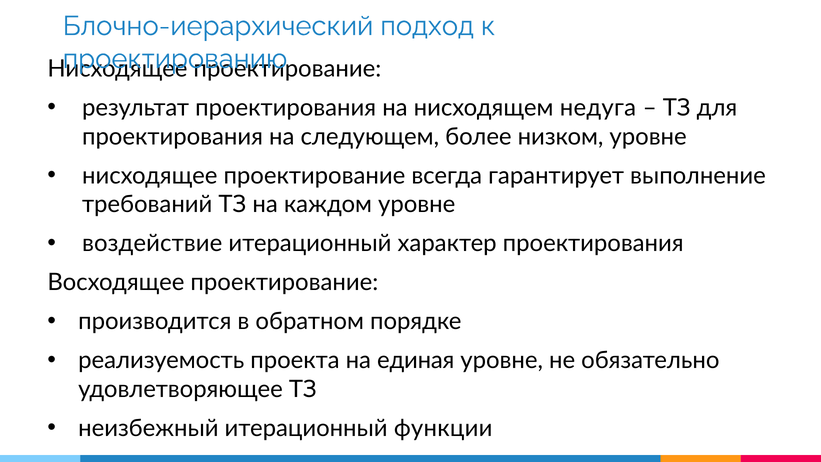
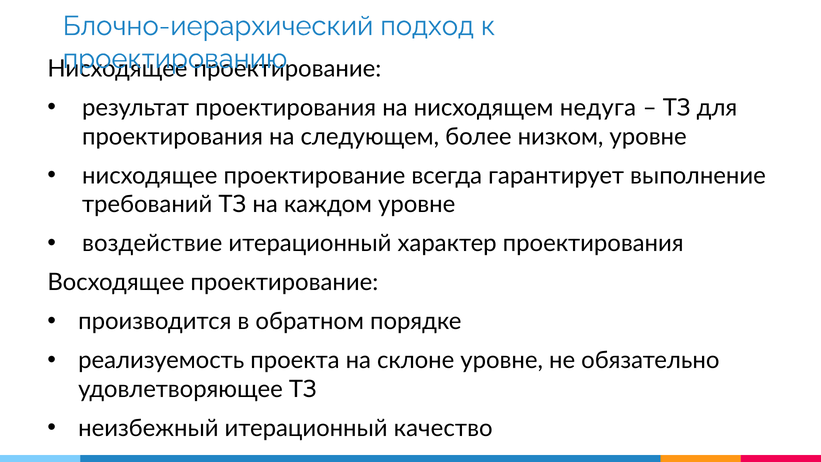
единая: единая -> склоне
функции: функции -> качество
